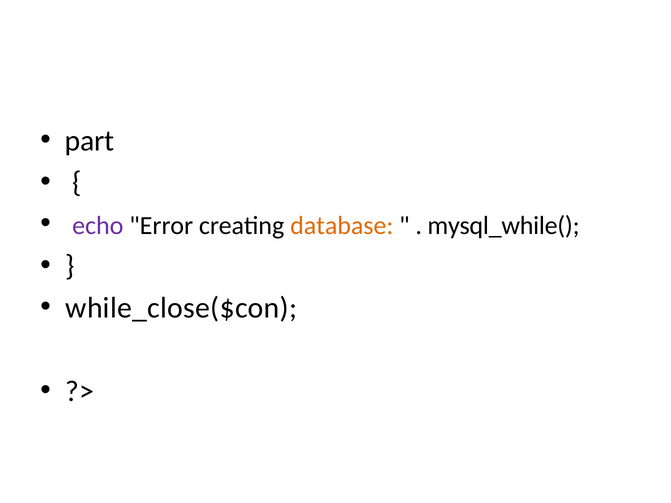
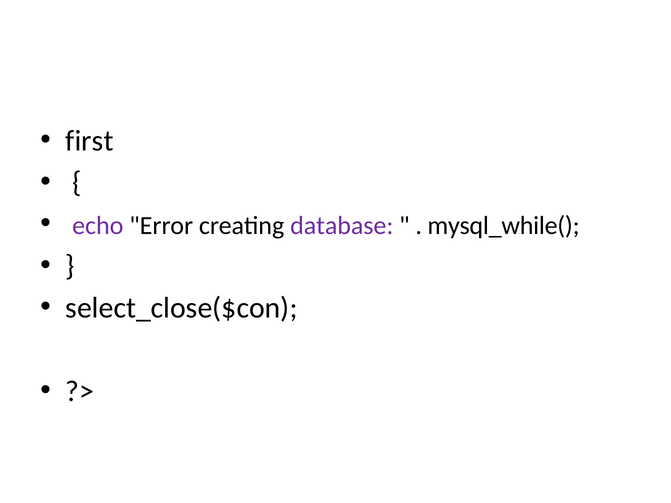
part: part -> first
database colour: orange -> purple
while_close($con: while_close($con -> select_close($con
